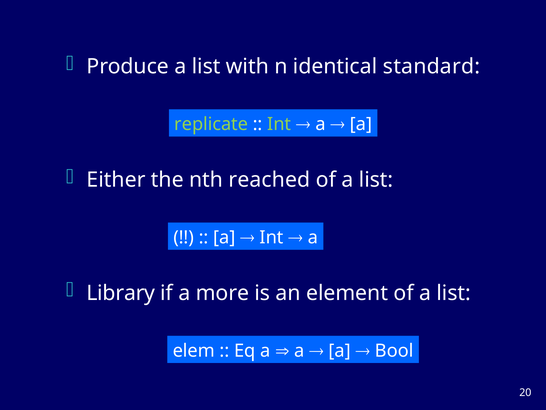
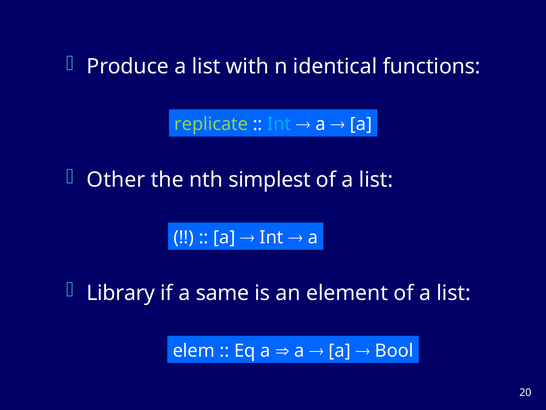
standard: standard -> functions
Int at (279, 124) colour: light green -> light blue
Either: Either -> Other
reached: reached -> simplest
more: more -> same
